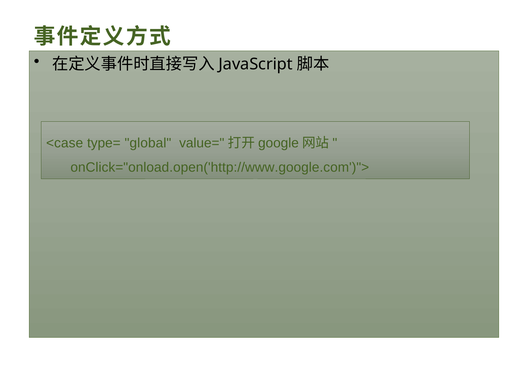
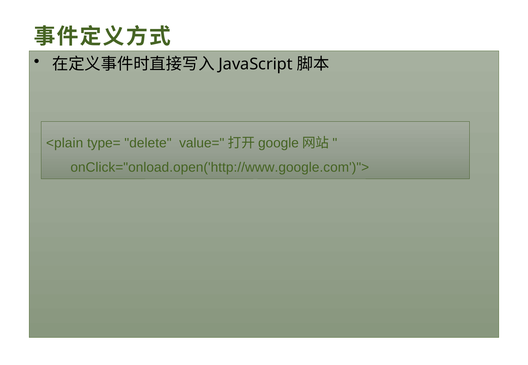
<case: <case -> <plain
global: global -> delete
